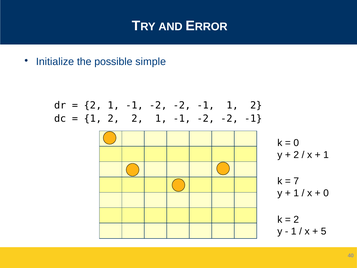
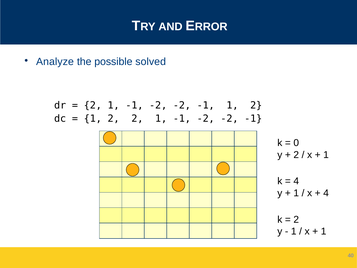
Initialize: Initialize -> Analyze
simple: simple -> solved
7 at (296, 181): 7 -> 4
0 at (326, 193): 0 -> 4
5 at (324, 231): 5 -> 1
